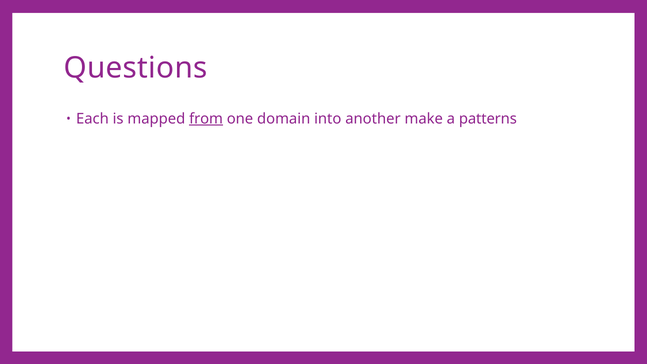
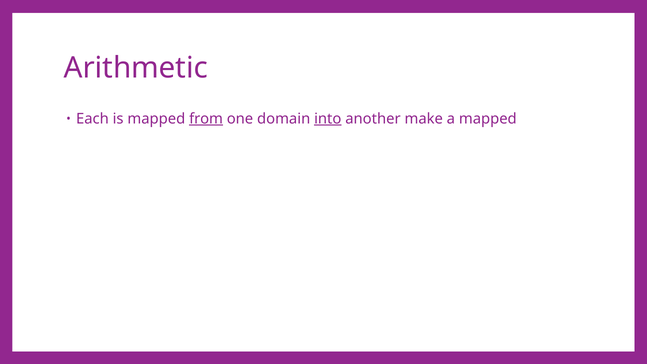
Questions: Questions -> Arithmetic
into underline: none -> present
a patterns: patterns -> mapped
